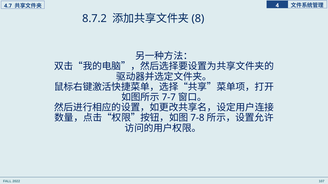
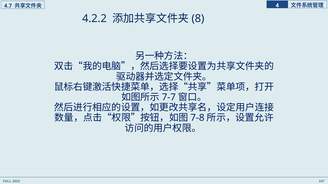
8.7.2: 8.7.2 -> 4.2.2
